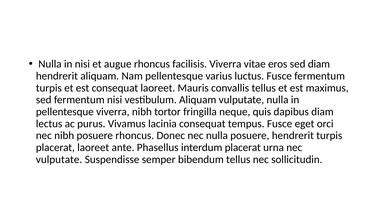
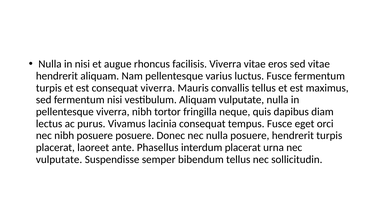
sed diam: diam -> vitae
consequat laoreet: laoreet -> viverra
posuere rhoncus: rhoncus -> posuere
